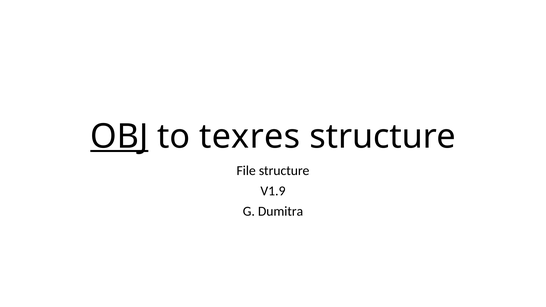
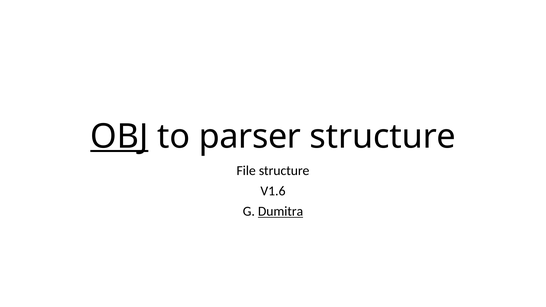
texres: texres -> parser
V1.9: V1.9 -> V1.6
Dumitra underline: none -> present
